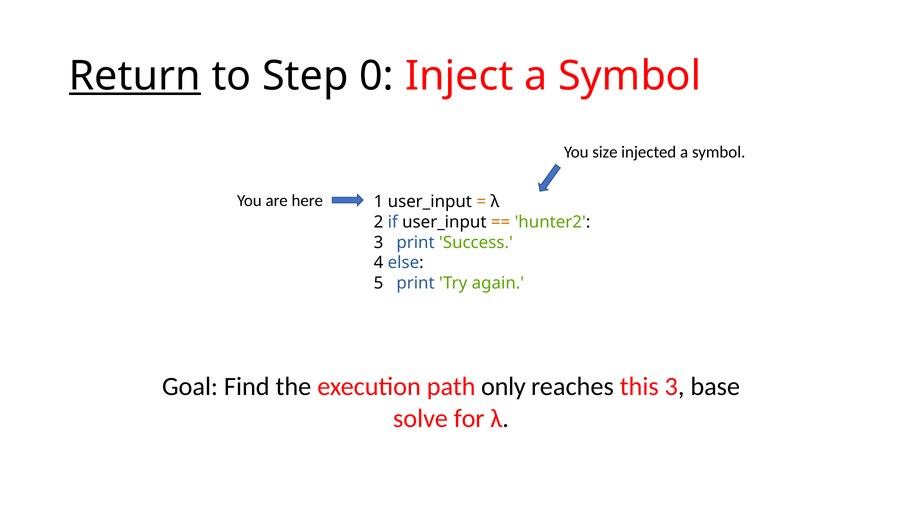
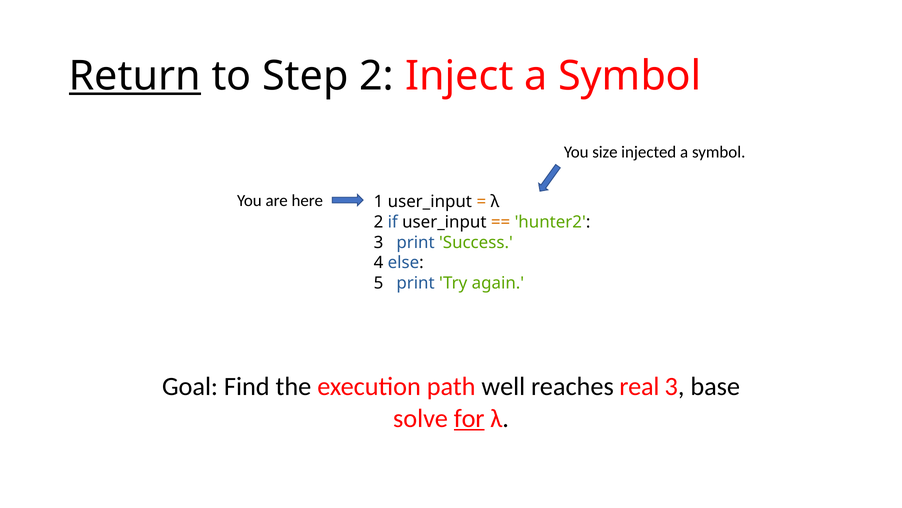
Step 0: 0 -> 2
only: only -> well
this: this -> real
for underline: none -> present
